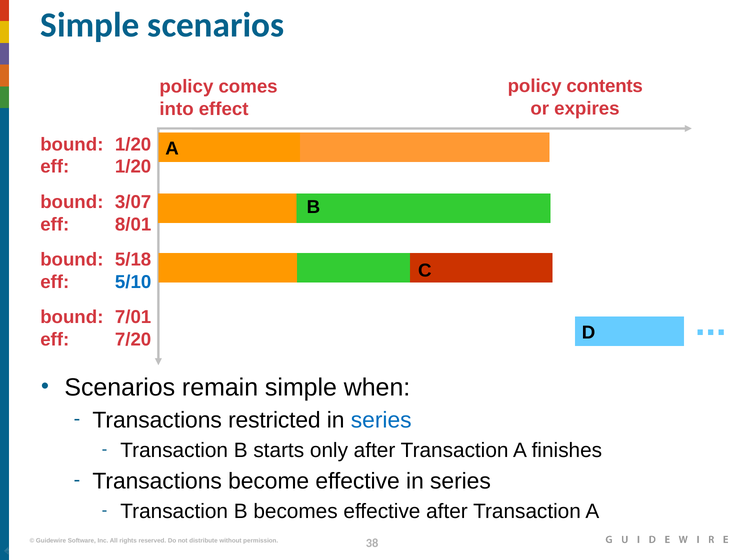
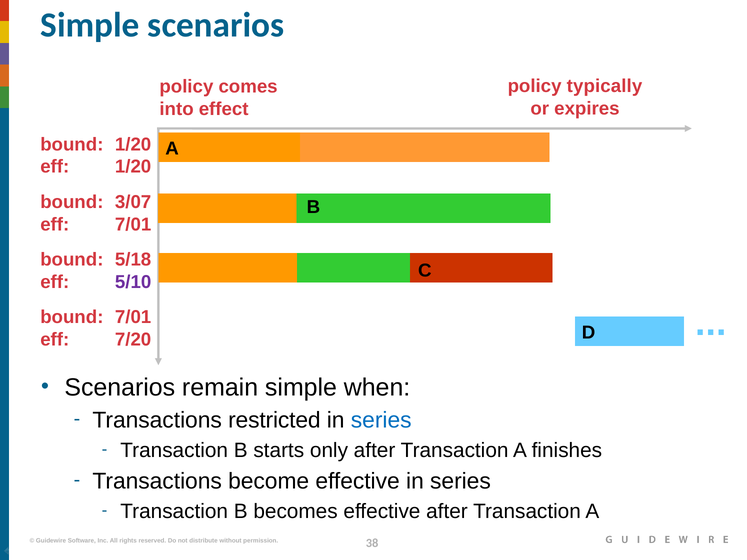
contents: contents -> typically
eff 8/01: 8/01 -> 7/01
5/10 colour: blue -> purple
